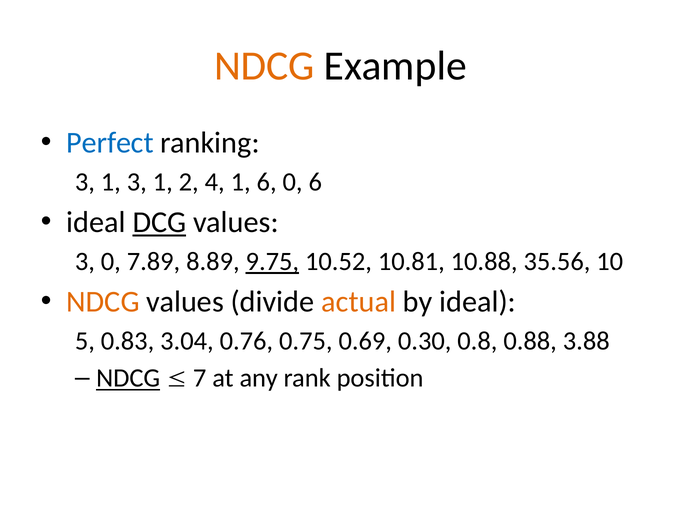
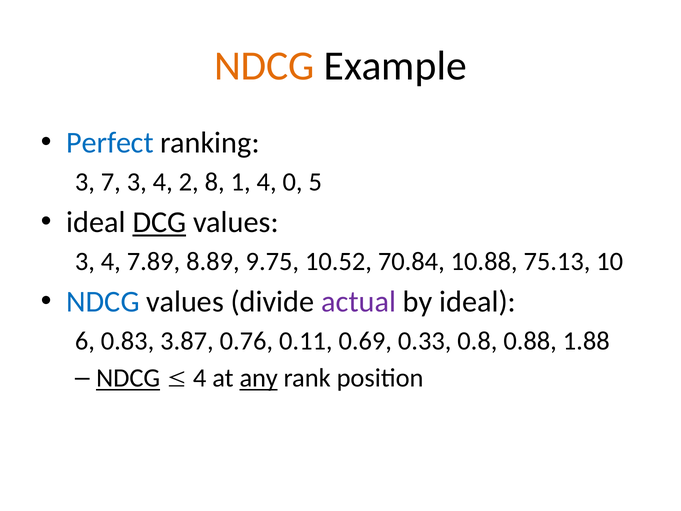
1 at (111, 182): 1 -> 7
1 at (163, 182): 1 -> 4
4: 4 -> 8
1 6: 6 -> 4
0 6: 6 -> 5
0 at (111, 261): 0 -> 4
9.75 underline: present -> none
10.81: 10.81 -> 70.84
35.56: 35.56 -> 75.13
NDCG at (103, 302) colour: orange -> blue
actual colour: orange -> purple
5: 5 -> 6
3.04: 3.04 -> 3.87
0.75: 0.75 -> 0.11
0.30: 0.30 -> 0.33
3.88: 3.88 -> 1.88
7 at (200, 378): 7 -> 4
any underline: none -> present
